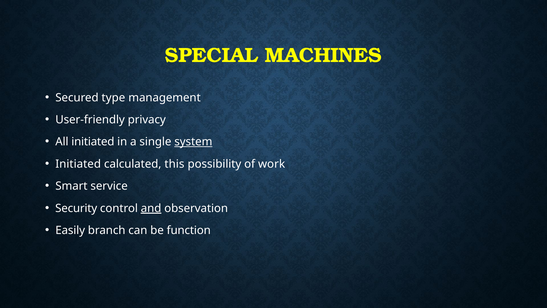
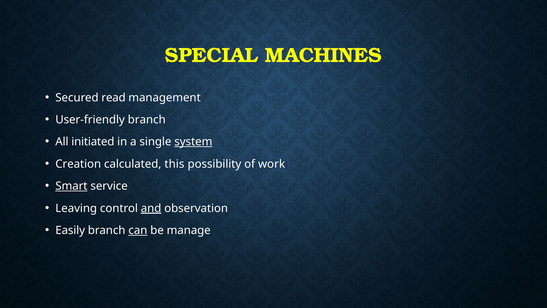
type: type -> read
User-friendly privacy: privacy -> branch
Initiated at (78, 164): Initiated -> Creation
Smart underline: none -> present
Security: Security -> Leaving
can underline: none -> present
function: function -> manage
